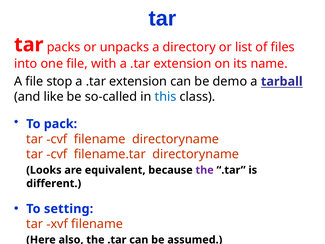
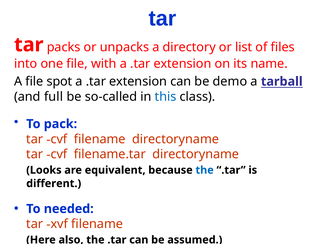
stop: stop -> spot
like: like -> full
the at (205, 170) colour: purple -> blue
setting: setting -> needed
